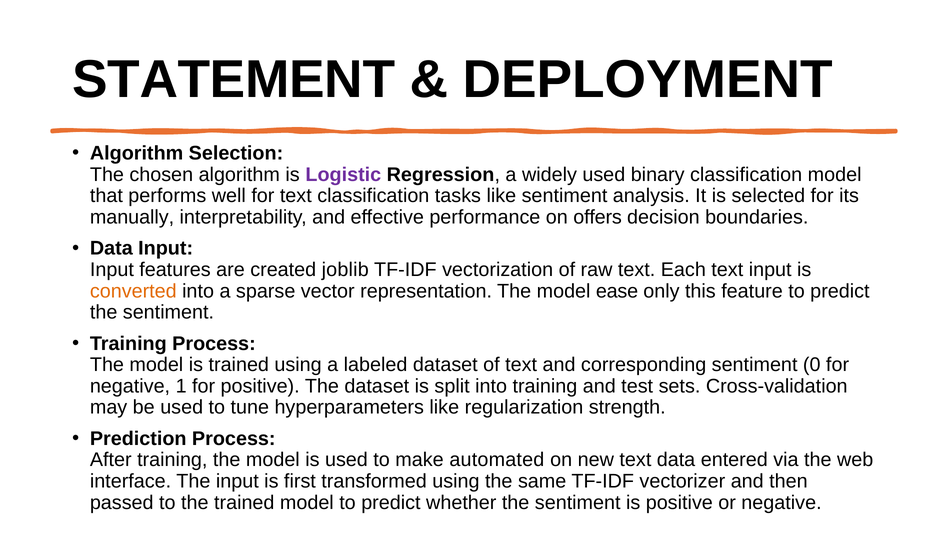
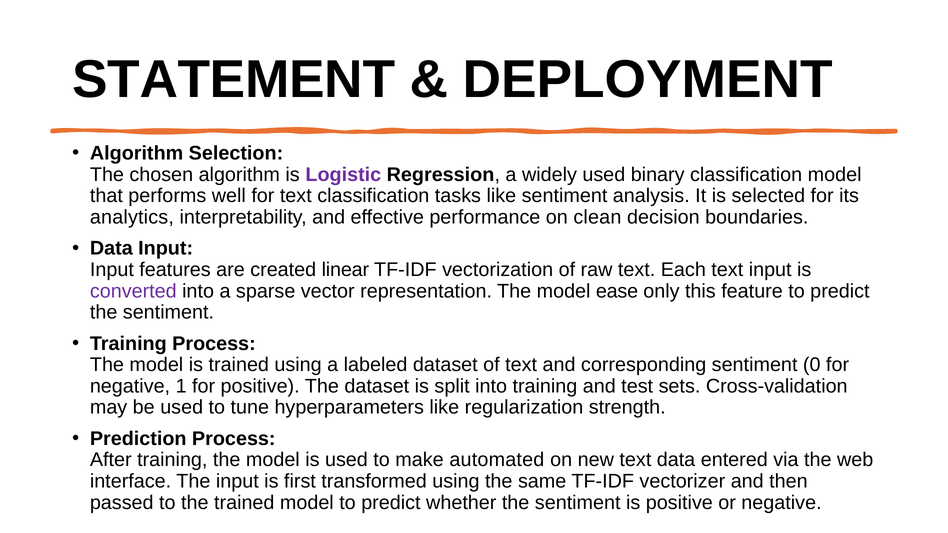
manually: manually -> analytics
offers: offers -> clean
joblib: joblib -> linear
converted colour: orange -> purple
